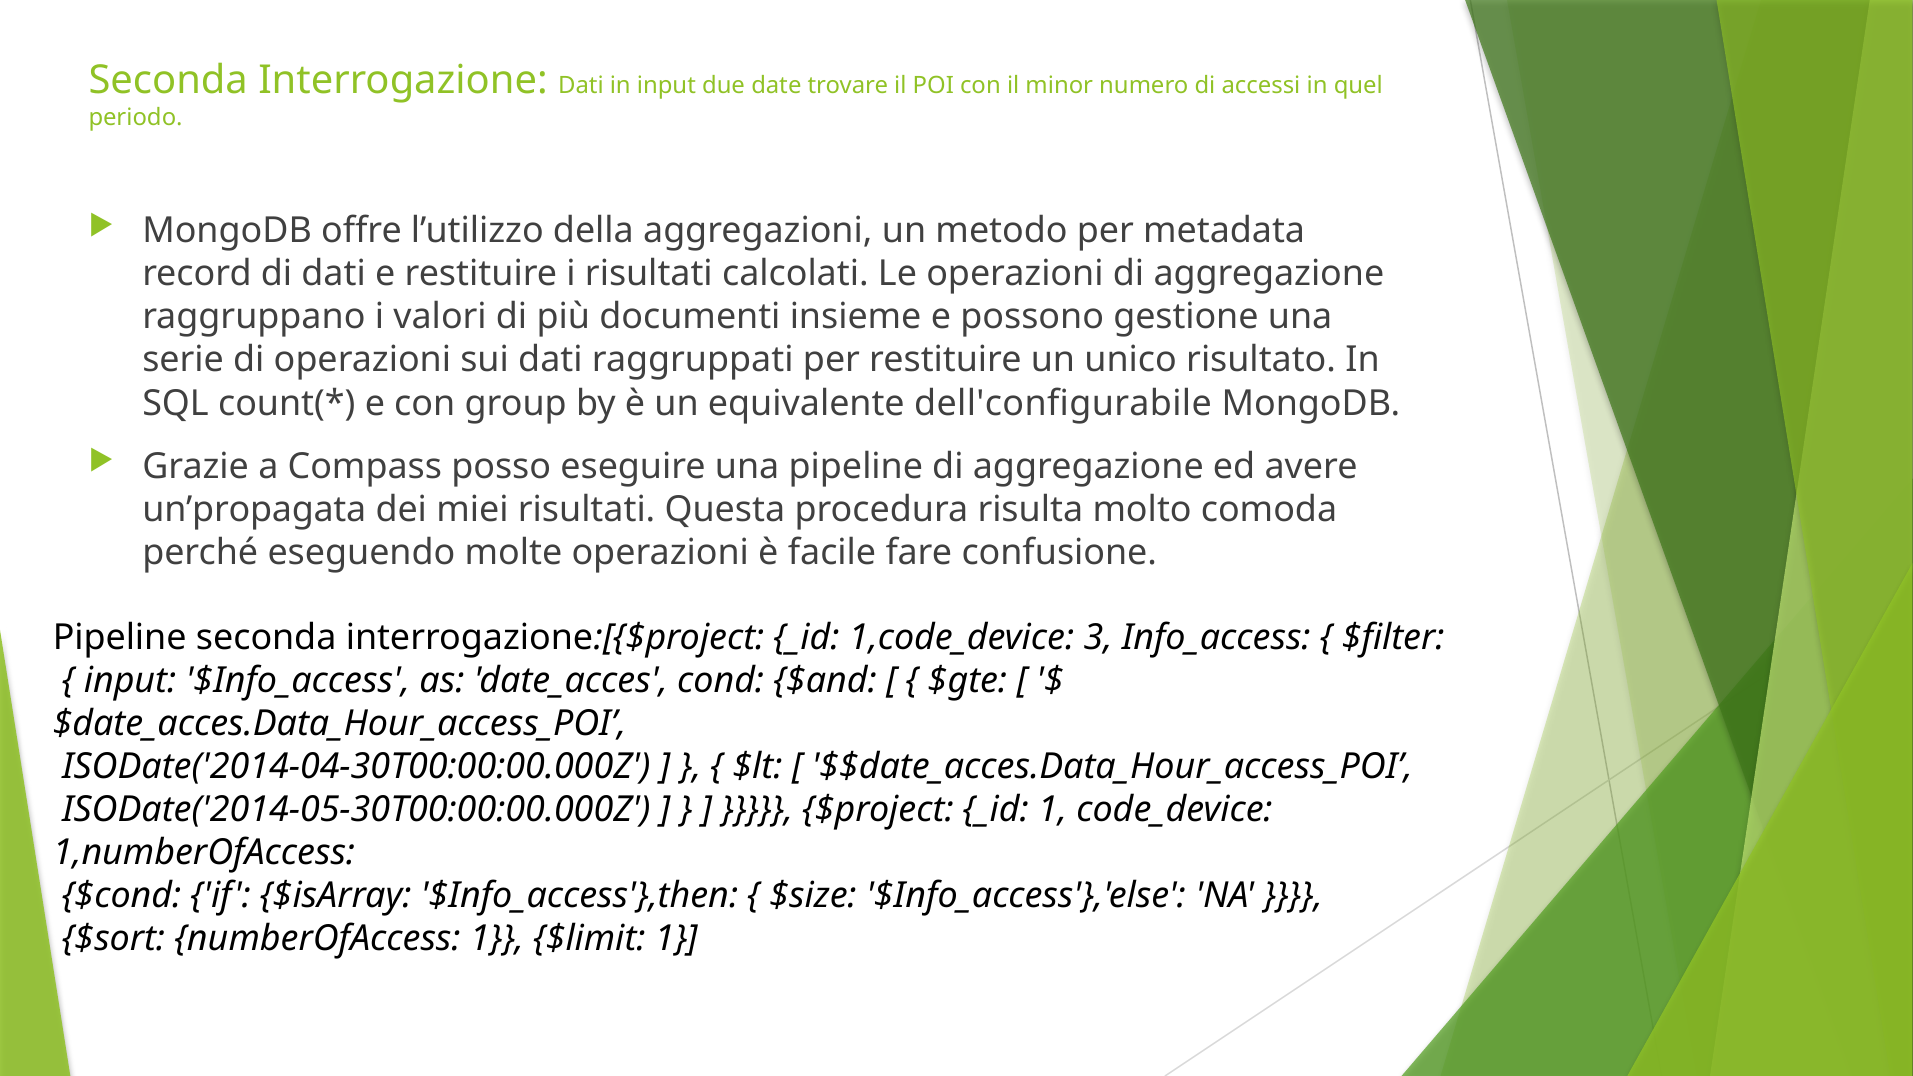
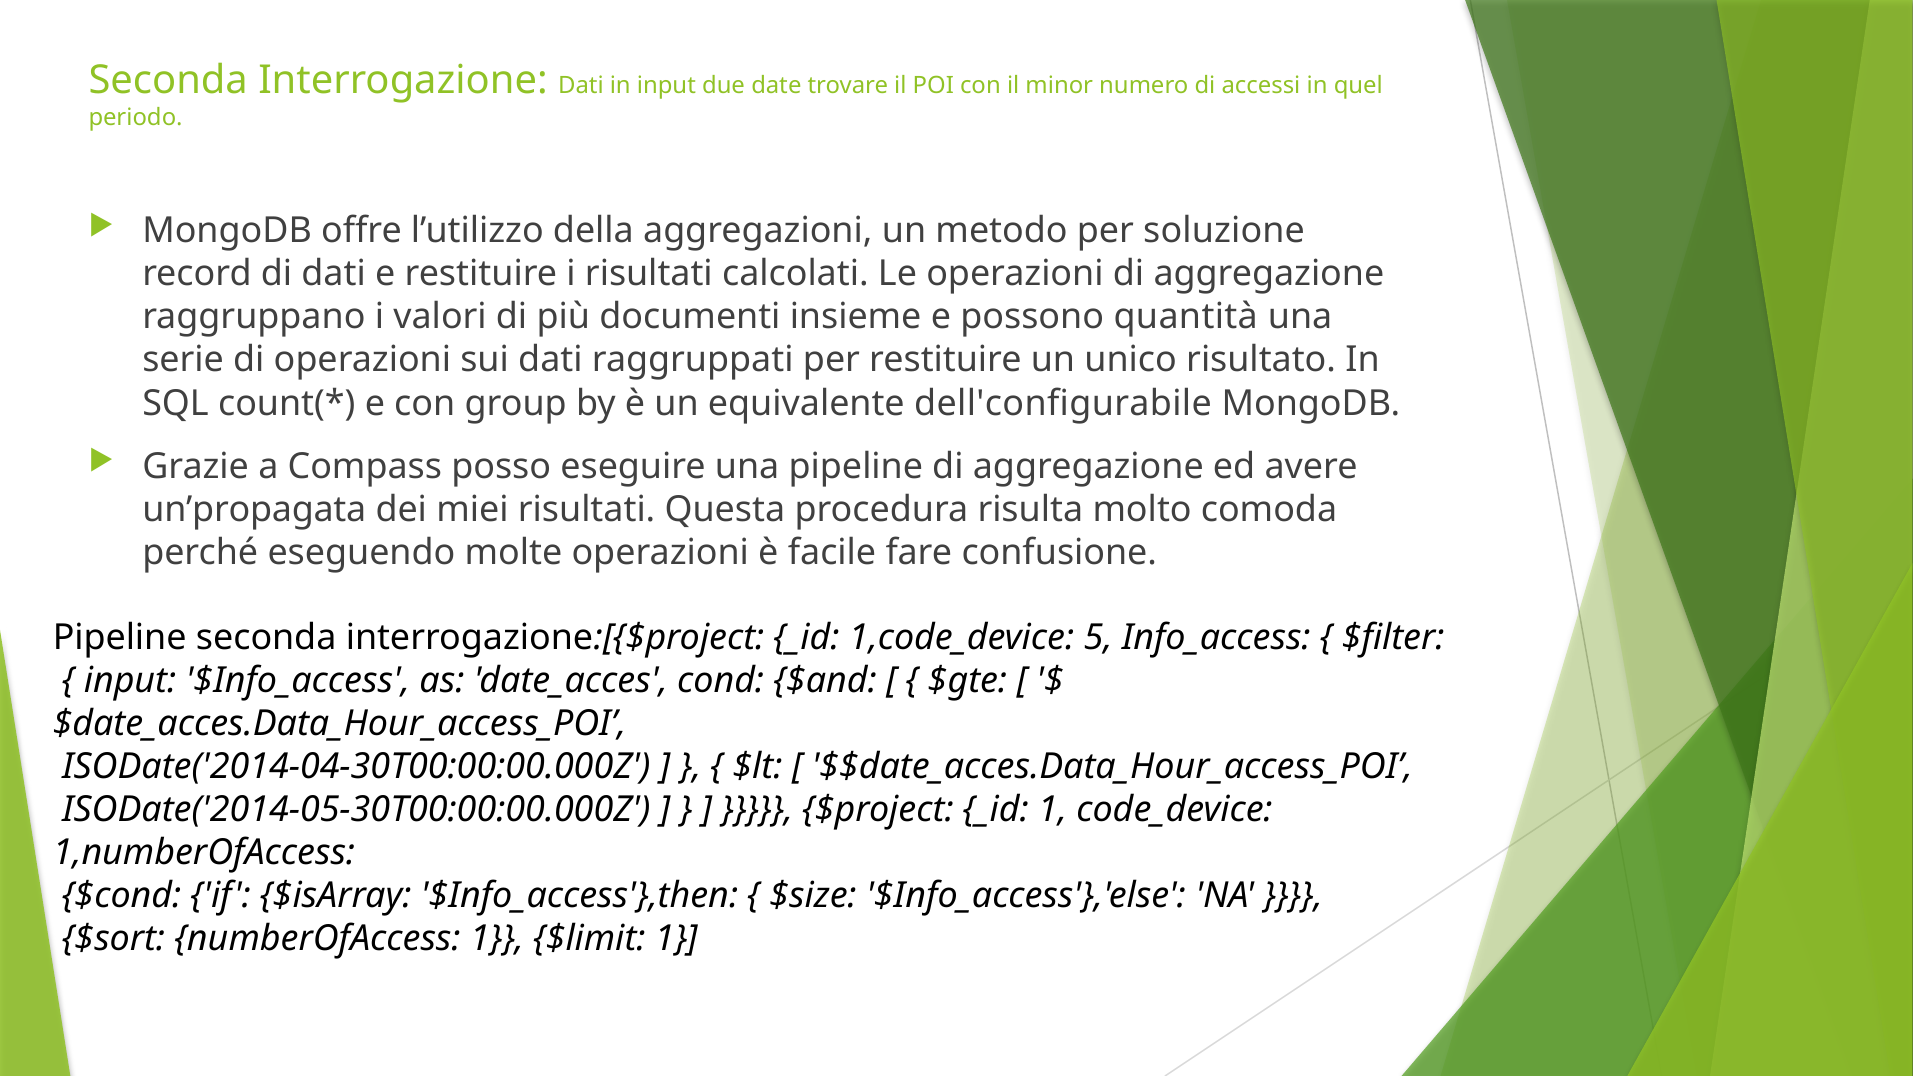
metadata: metadata -> soluzione
gestione: gestione -> quantità
3: 3 -> 5
